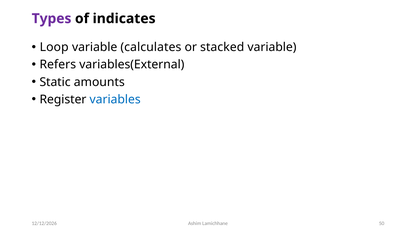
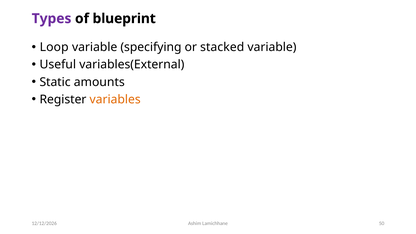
indicates: indicates -> blueprint
calculates: calculates -> specifying
Refers: Refers -> Useful
variables colour: blue -> orange
